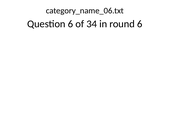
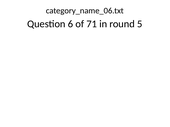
34: 34 -> 71
round 6: 6 -> 5
